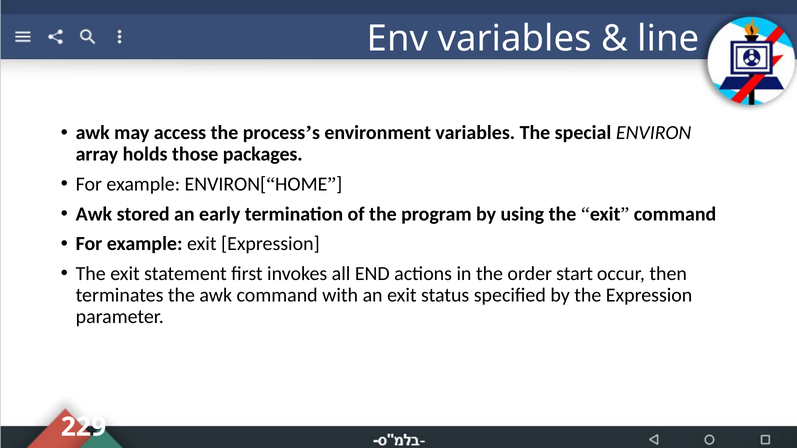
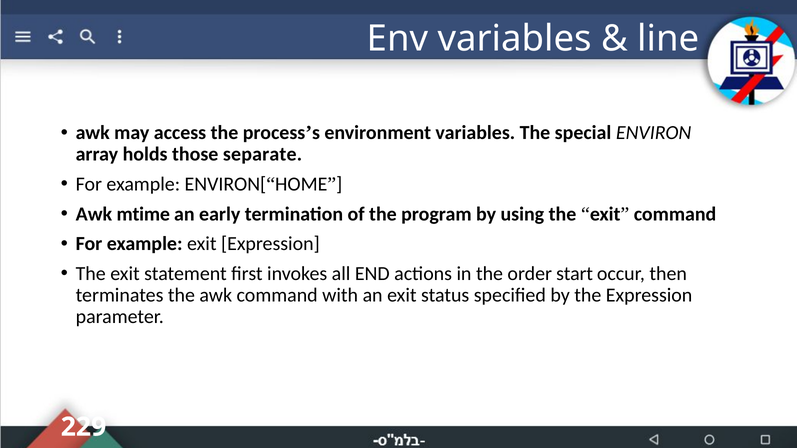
packages: packages -> separate
stored: stored -> mtime
